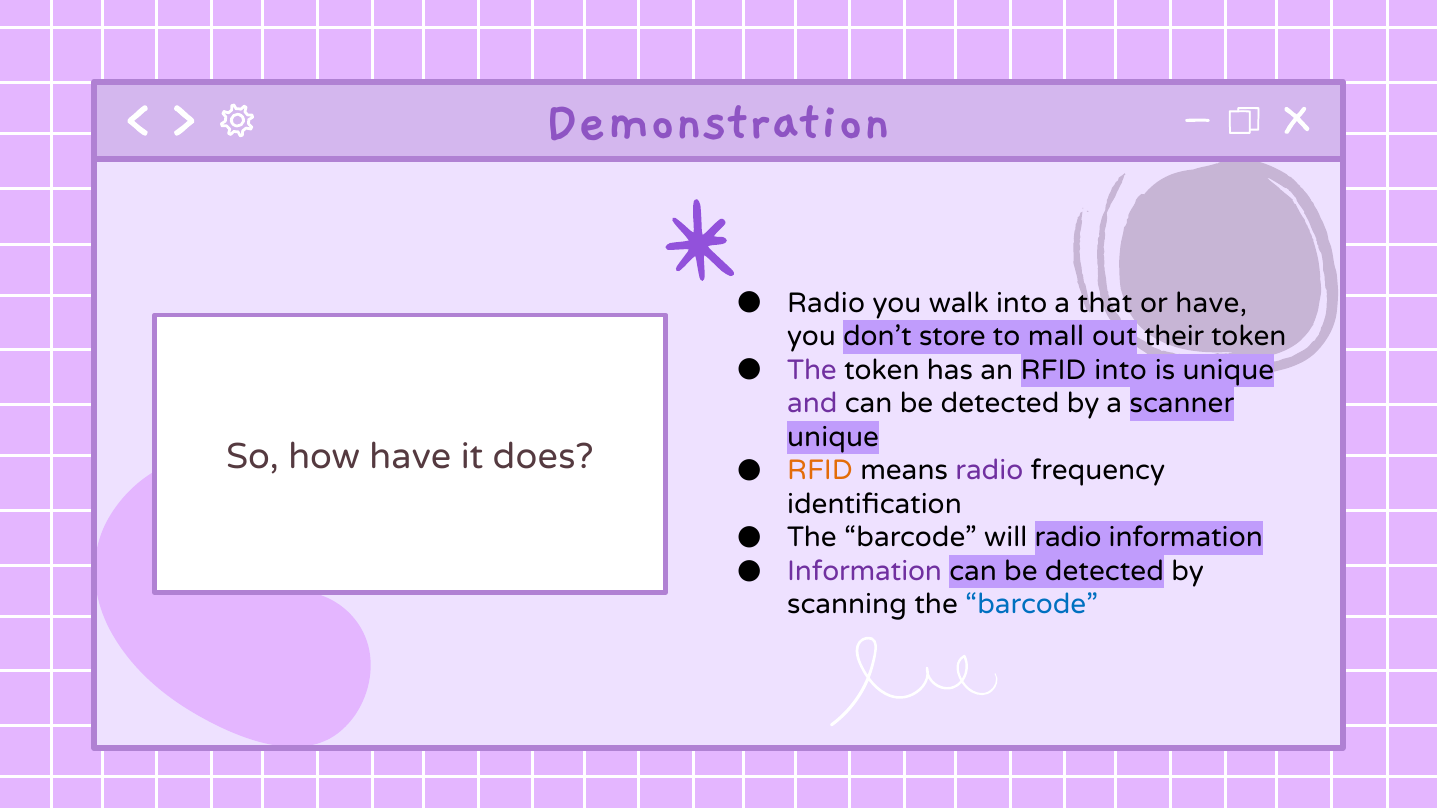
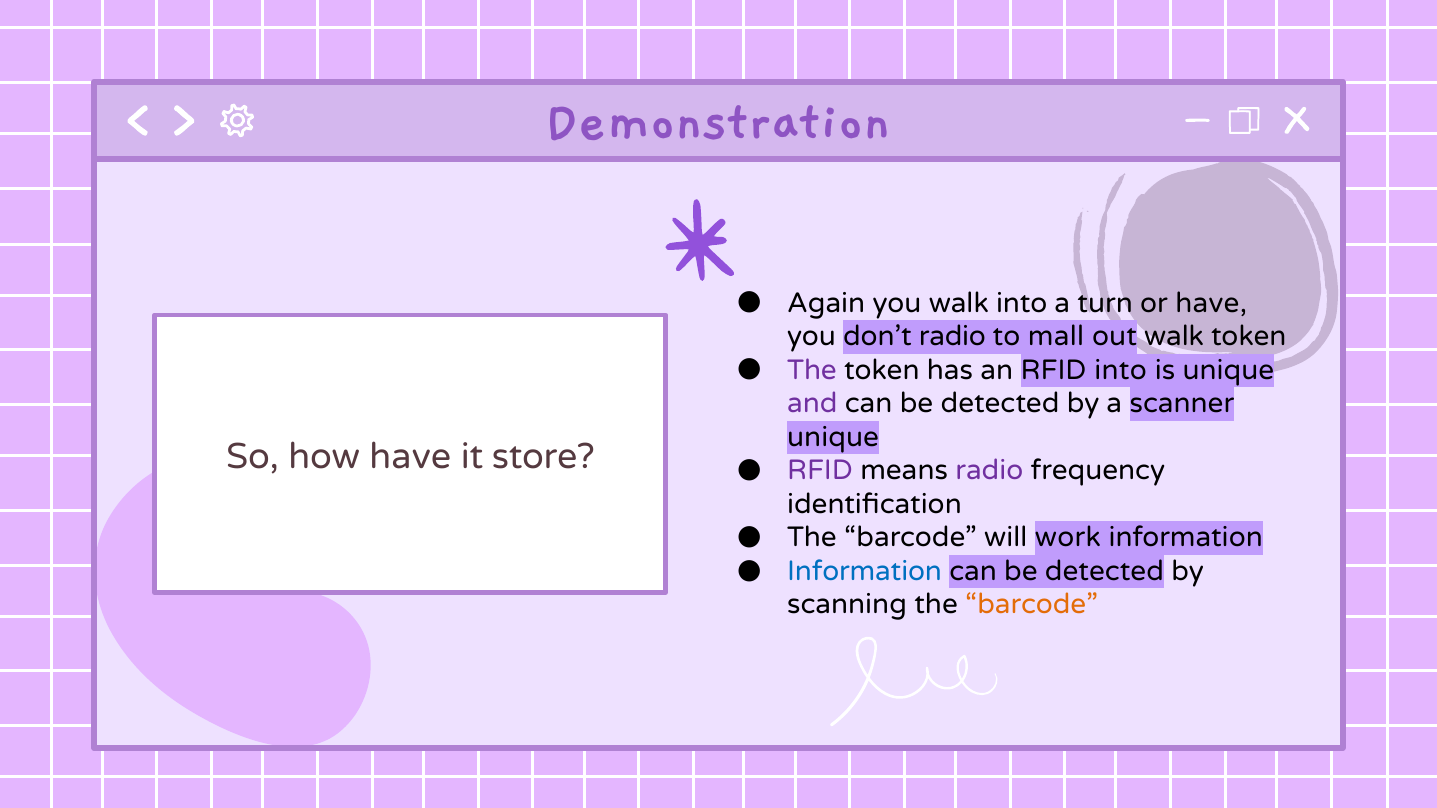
Radio at (826, 303): Radio -> Again
that: that -> turn
don’t store: store -> radio
out their: their -> walk
does: does -> store
RFID at (820, 471) colour: orange -> purple
will radio: radio -> work
Information at (865, 571) colour: purple -> blue
barcode at (1032, 605) colour: blue -> orange
